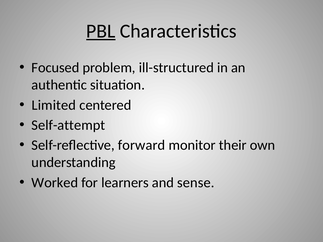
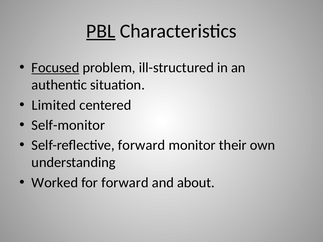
Focused underline: none -> present
Self-attempt: Self-attempt -> Self-monitor
for learners: learners -> forward
sense: sense -> about
